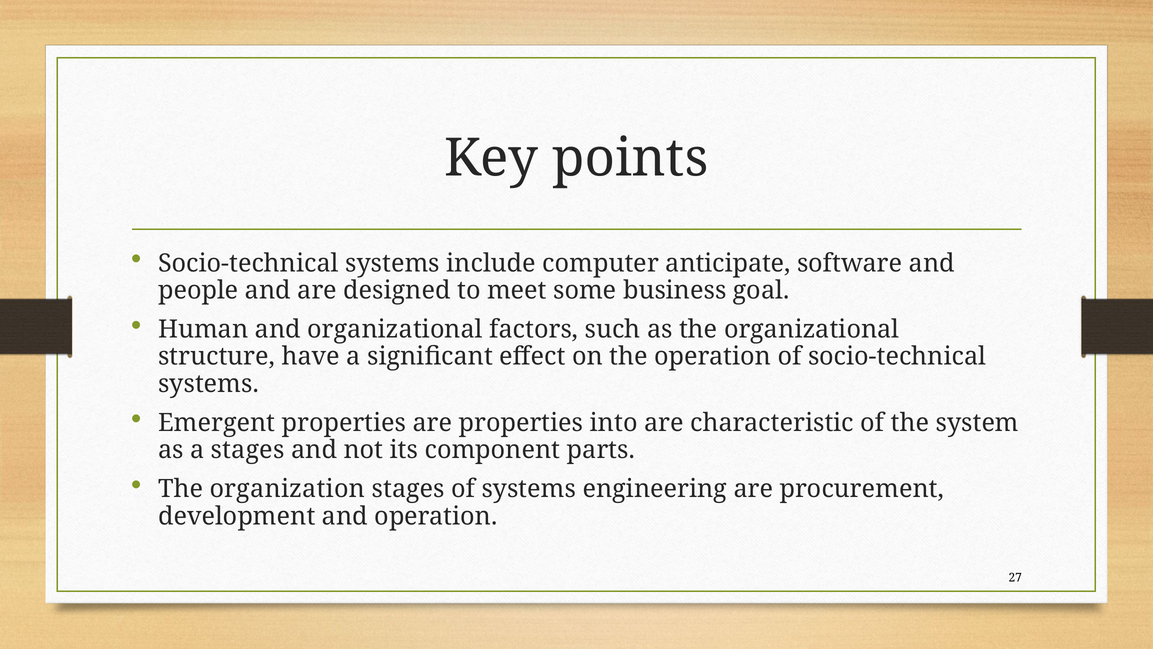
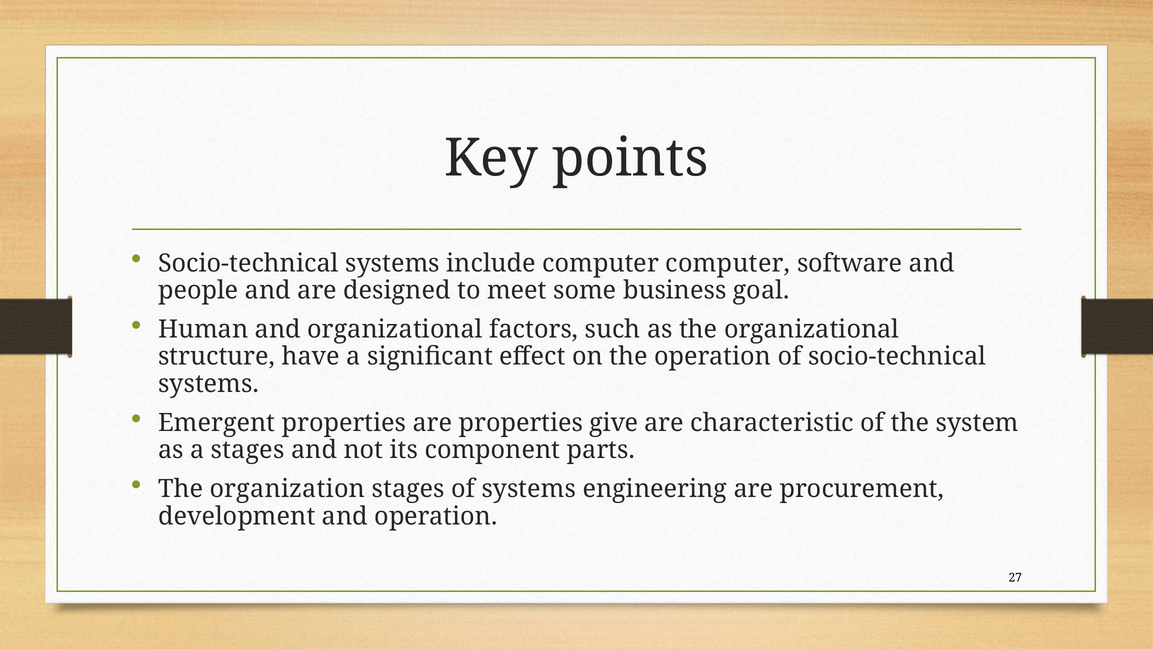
computer anticipate: anticipate -> computer
into: into -> give
